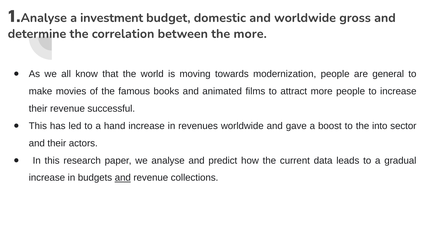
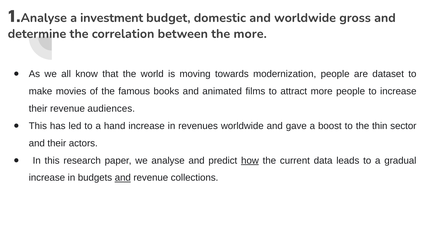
general: general -> dataset
successful: successful -> audiences
into: into -> thin
how underline: none -> present
